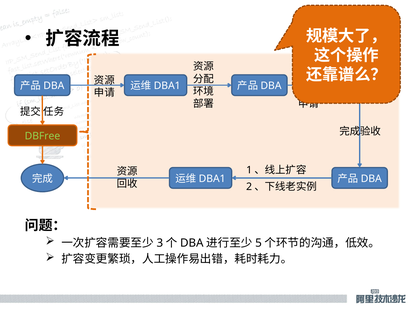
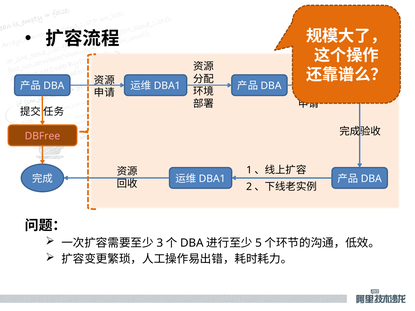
DBFree colour: light green -> pink
